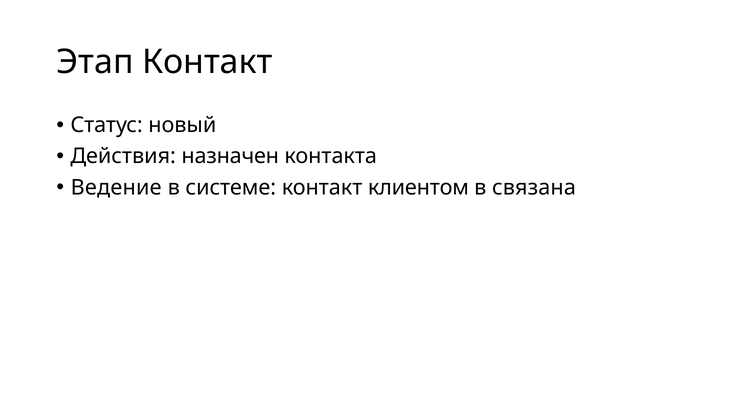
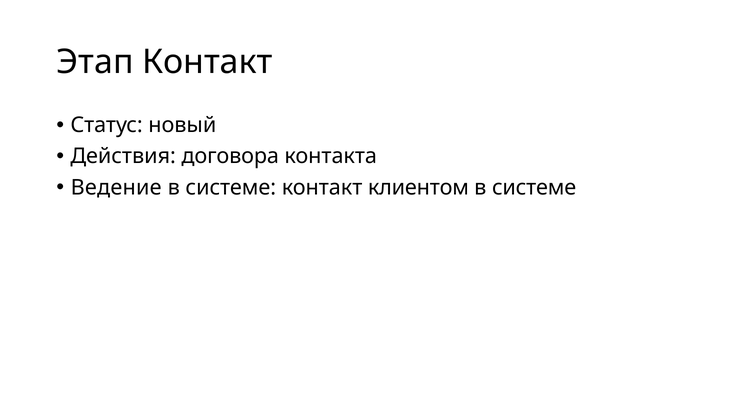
назначен: назначен -> договора
связана at (534, 187): связана -> системе
